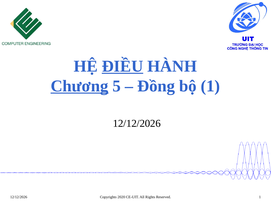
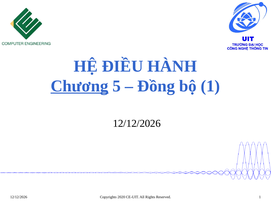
ĐIỀU underline: present -> none
